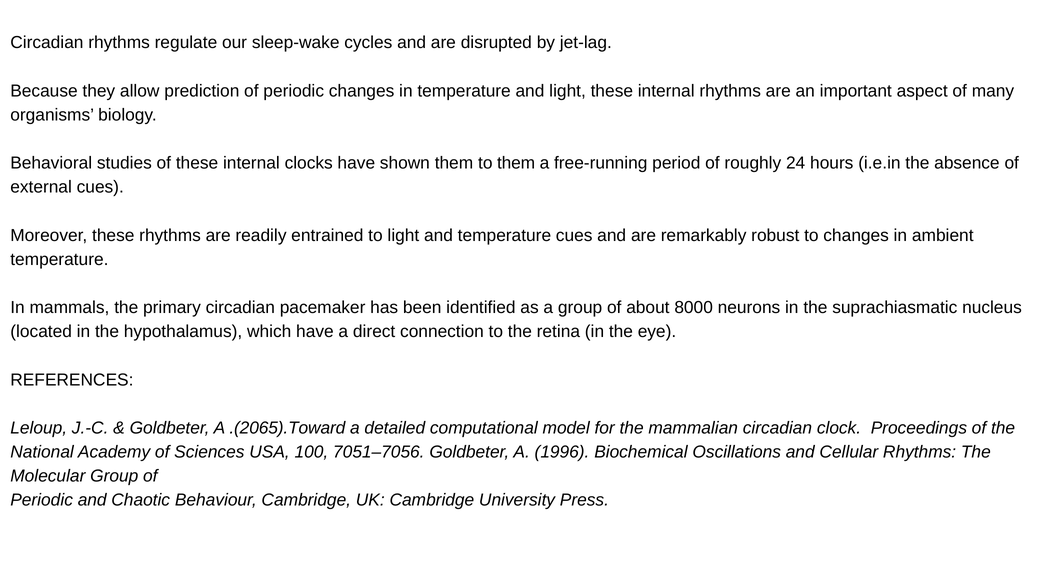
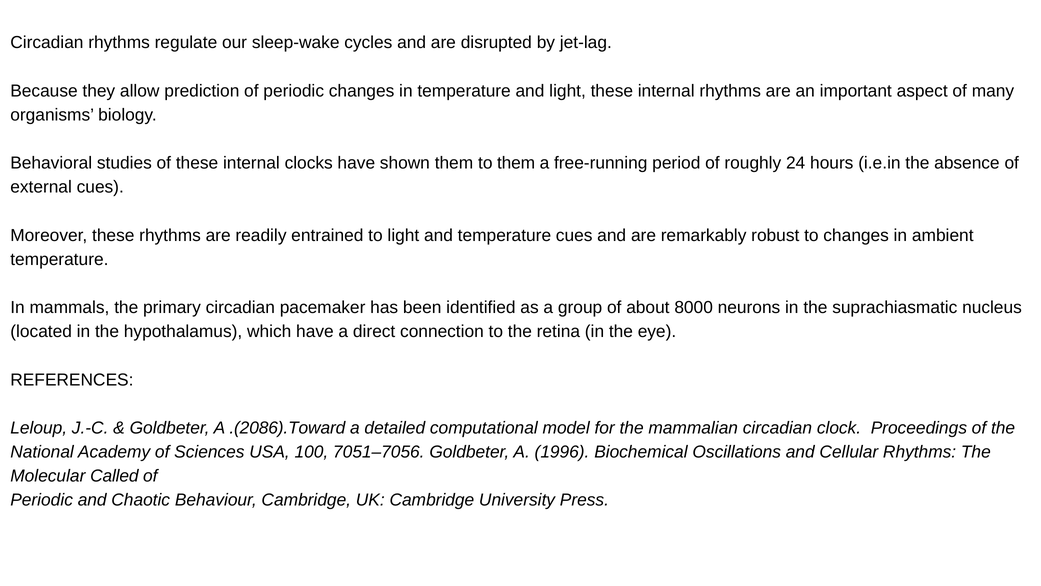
.(2065).Toward: .(2065).Toward -> .(2086).Toward
Molecular Group: Group -> Called
